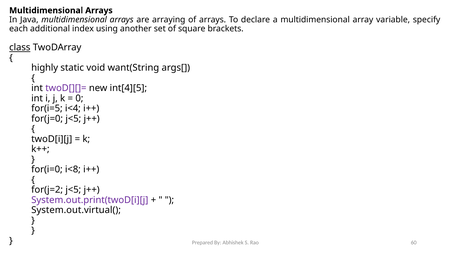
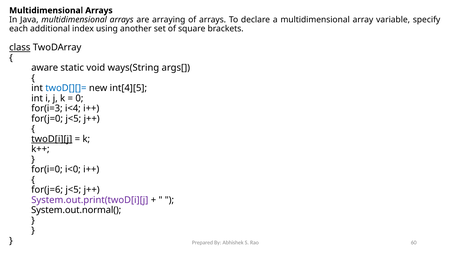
highly: highly -> aware
want(String: want(String -> ways(String
twoD[][]= colour: purple -> blue
for(i=5: for(i=5 -> for(i=3
twoD[i][j underline: none -> present
i<8: i<8 -> i<0
for(j=2: for(j=2 -> for(j=6
System.out.virtual(: System.out.virtual( -> System.out.normal(
